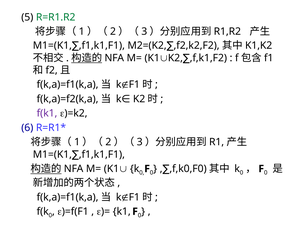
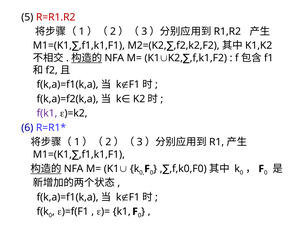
R=R1.R2 colour: green -> red
